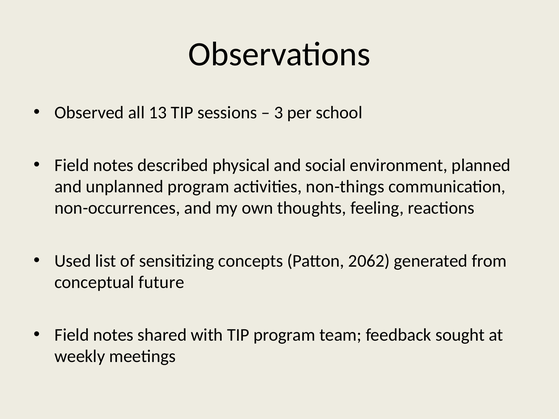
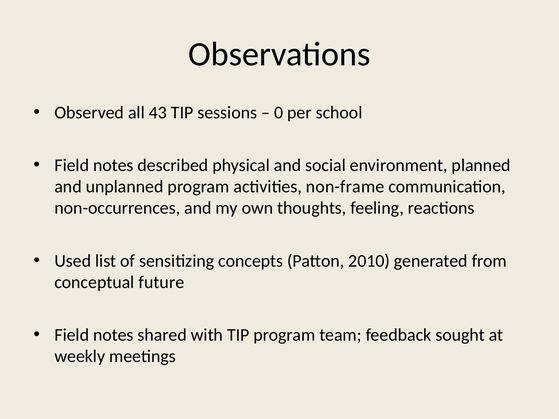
13: 13 -> 43
3: 3 -> 0
non-things: non-things -> non-frame
2062: 2062 -> 2010
